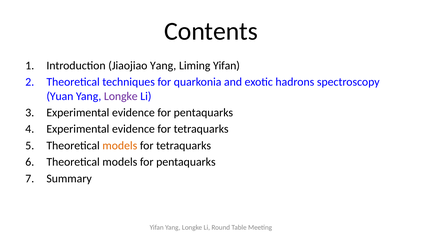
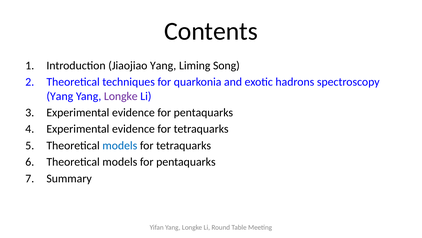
Liming Yifan: Yifan -> Song
Yuan at (60, 96): Yuan -> Yang
models at (120, 145) colour: orange -> blue
